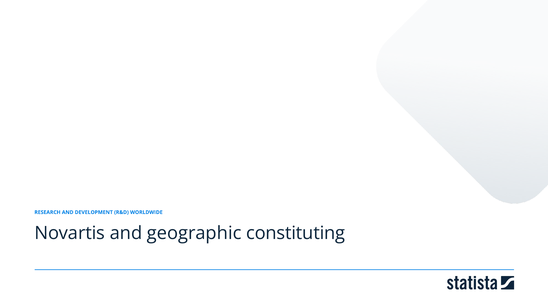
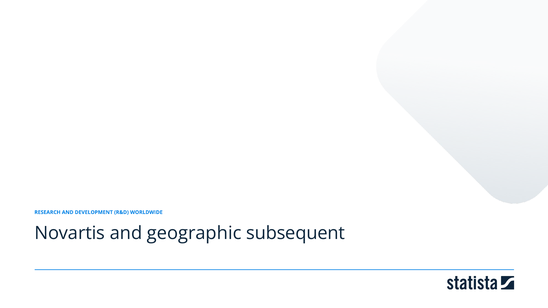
constituting: constituting -> subsequent
